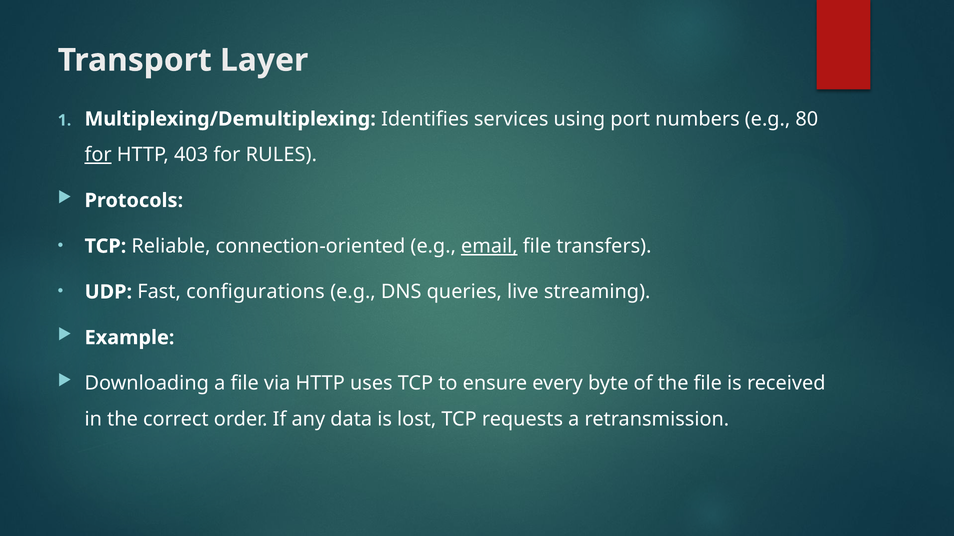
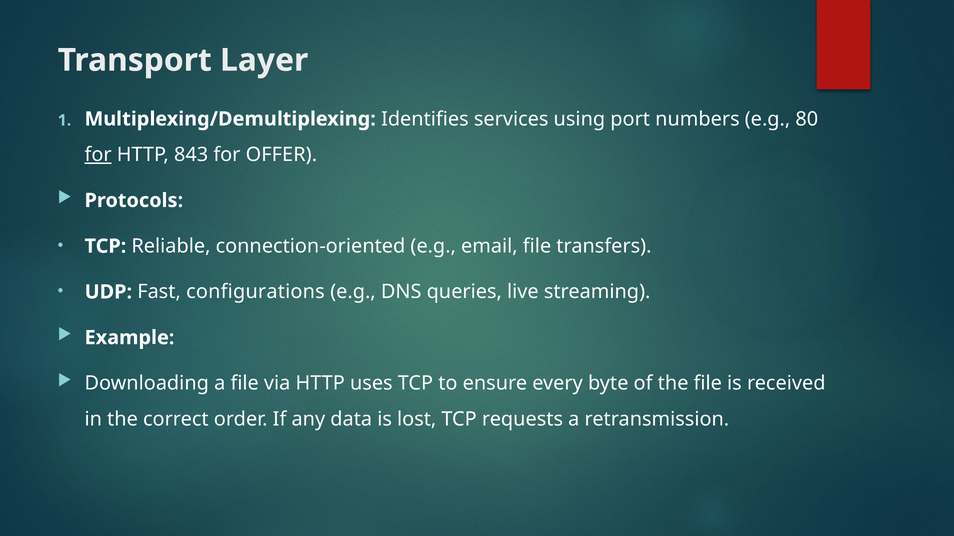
403: 403 -> 843
RULES: RULES -> OFFER
email underline: present -> none
